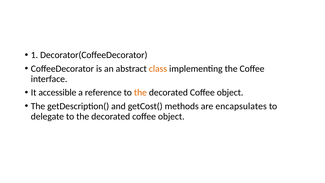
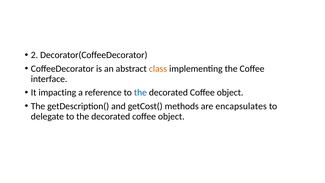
1: 1 -> 2
accessible: accessible -> impacting
the at (140, 92) colour: orange -> blue
